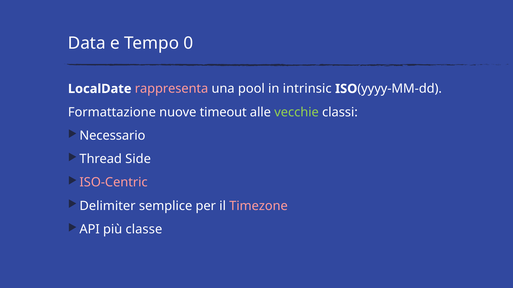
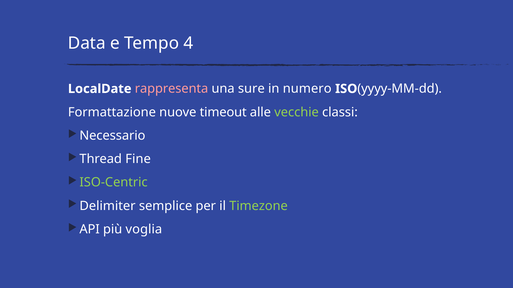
0: 0 -> 4
pool: pool -> sure
intrinsic: intrinsic -> numero
Side: Side -> Fine
ISO-Centric colour: pink -> light green
Timezone colour: pink -> light green
classe: classe -> voglia
